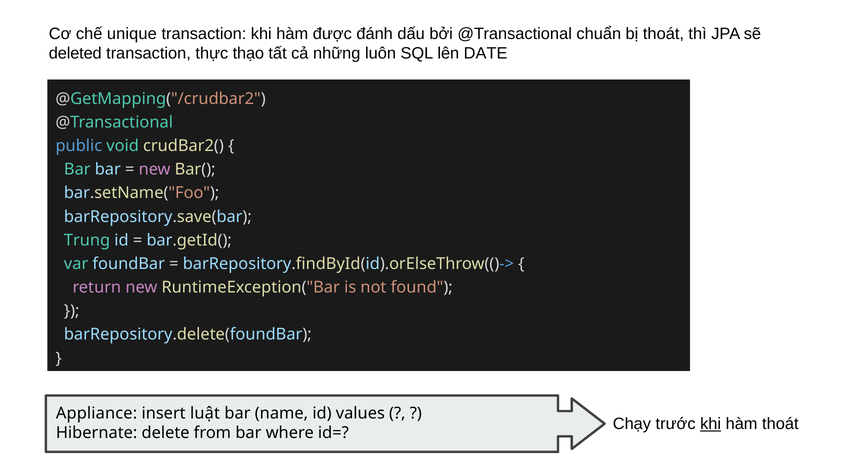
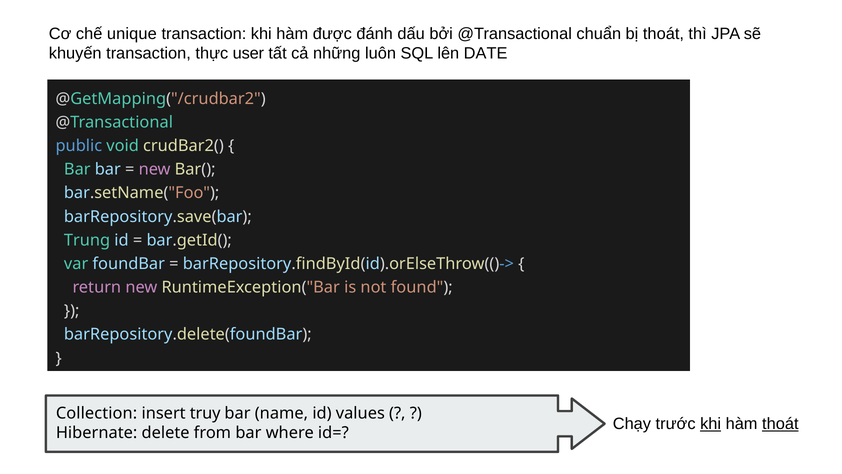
deleted: deleted -> khuyến
thạo: thạo -> user
Appliance: Appliance -> Collection
luật: luật -> truy
thoát at (780, 424) underline: none -> present
